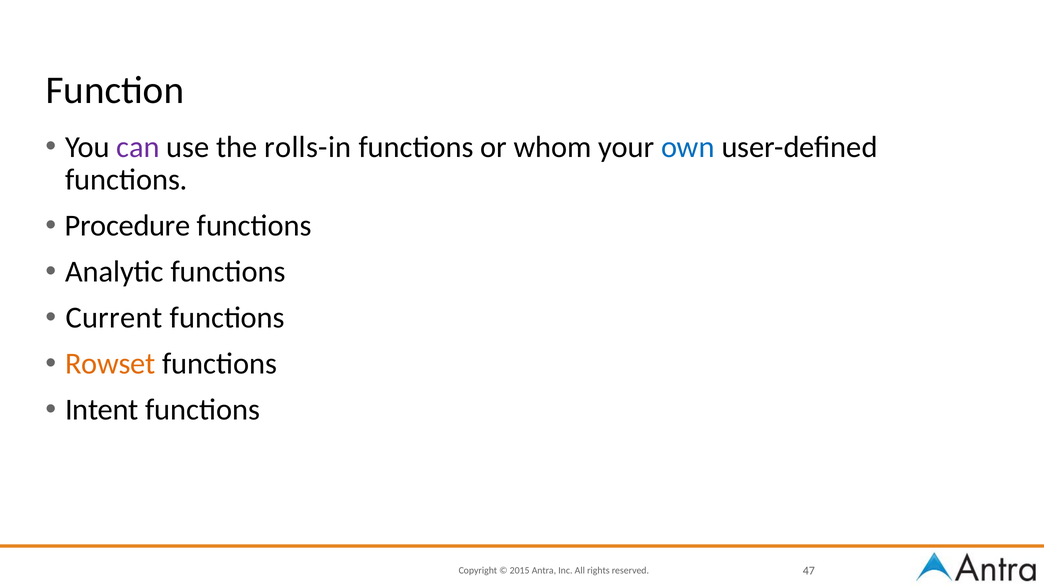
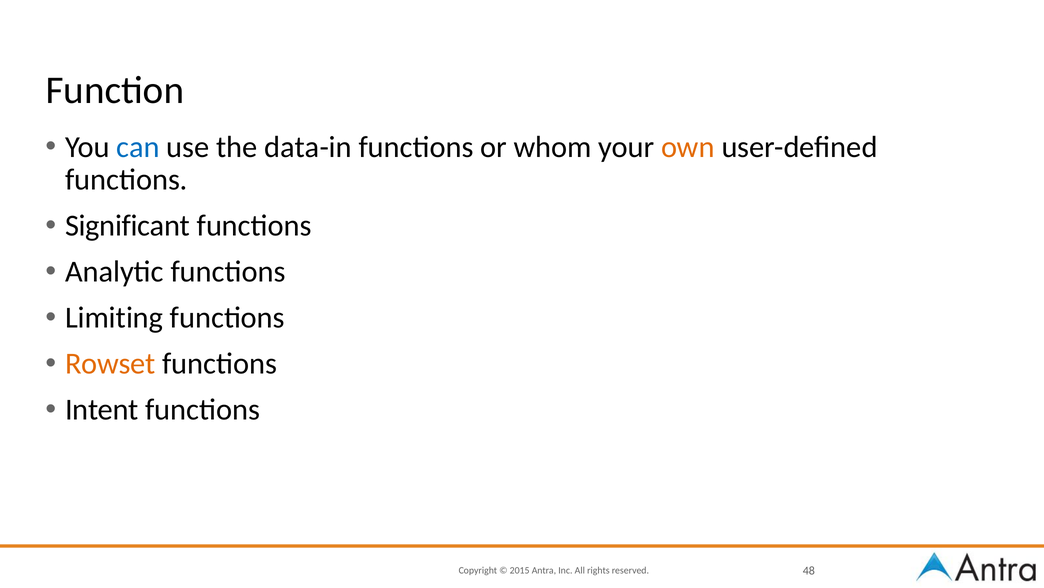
can colour: purple -> blue
rolls-in: rolls-in -> data-in
own colour: blue -> orange
Procedure: Procedure -> Significant
Current: Current -> Limiting
47: 47 -> 48
